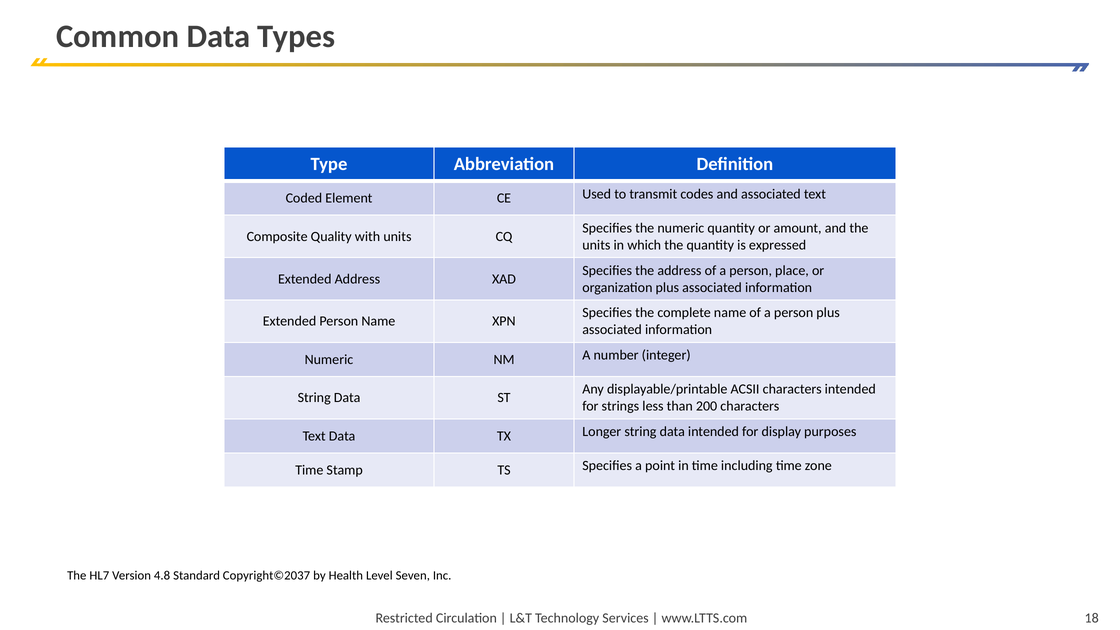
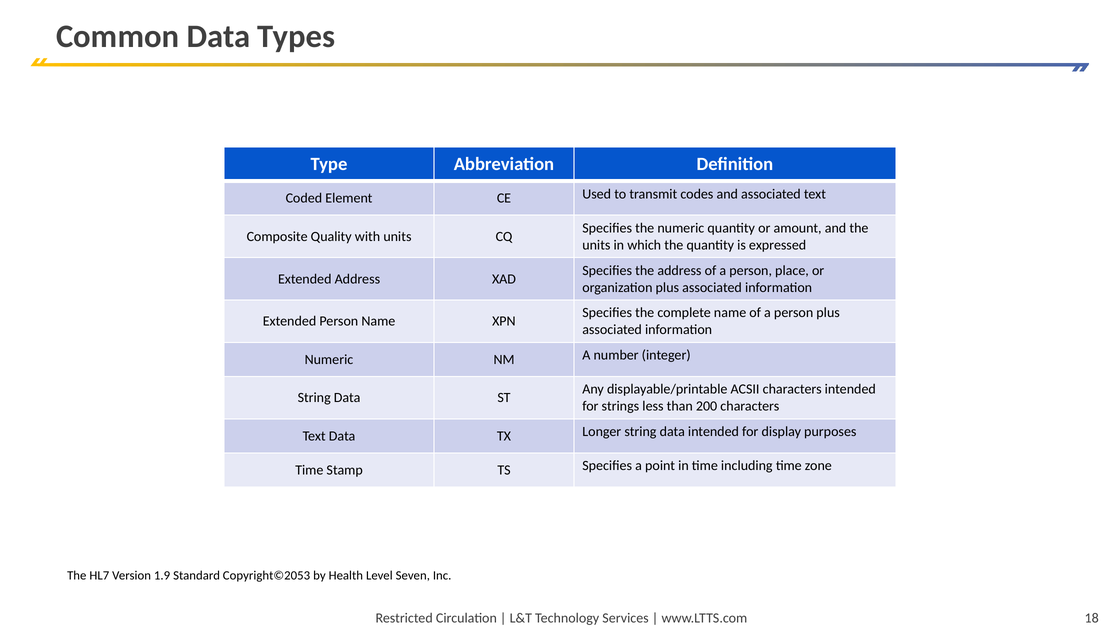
4.8: 4.8 -> 1.9
Copyright©2037: Copyright©2037 -> Copyright©2053
